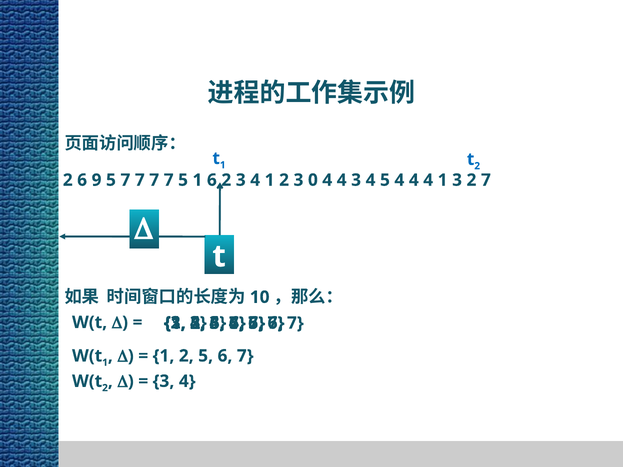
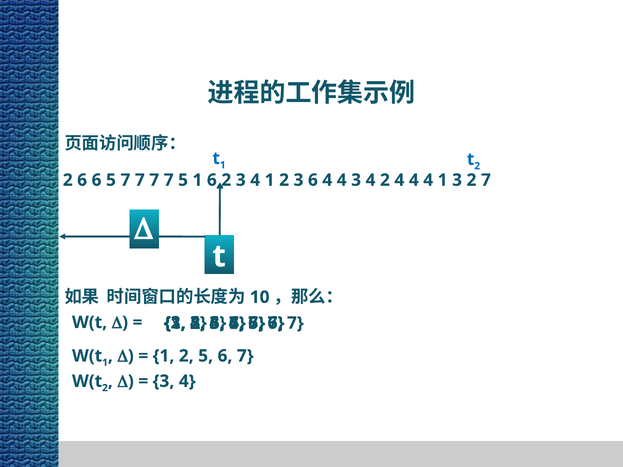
6 9: 9 -> 6
3 0: 0 -> 6
4 3 4 5: 5 -> 2
